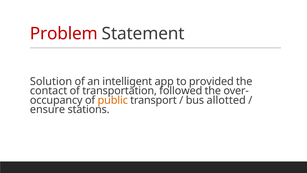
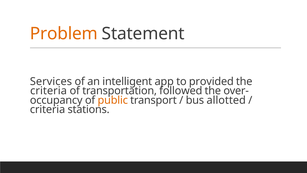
Problem colour: red -> orange
Solution: Solution -> Services
contact at (49, 91): contact -> criteria
ensure at (48, 109): ensure -> criteria
